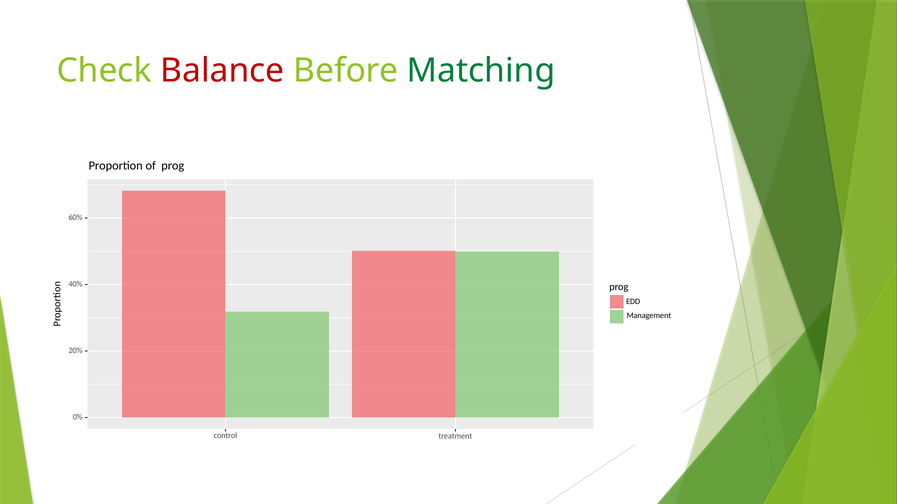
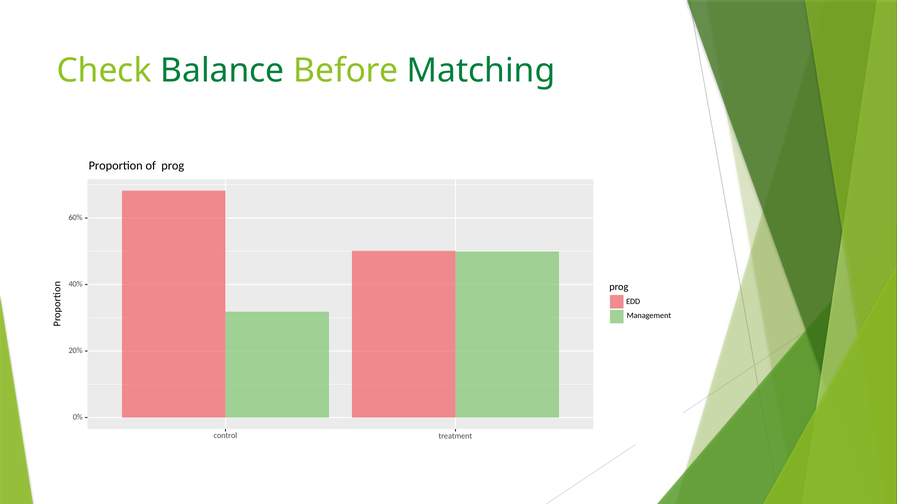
Balance colour: red -> green
